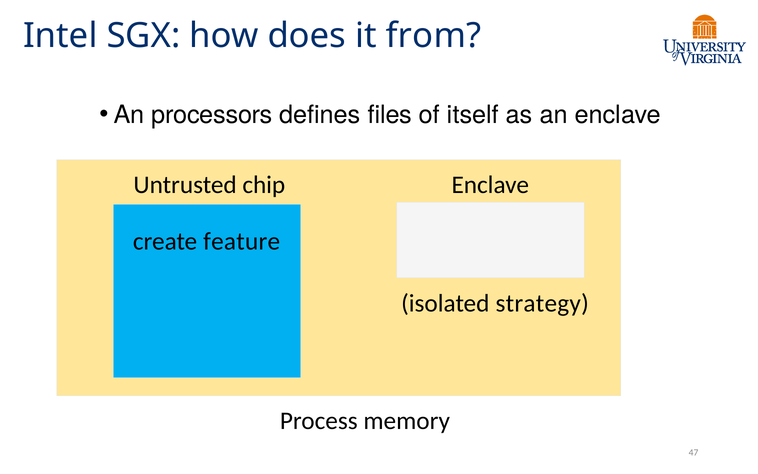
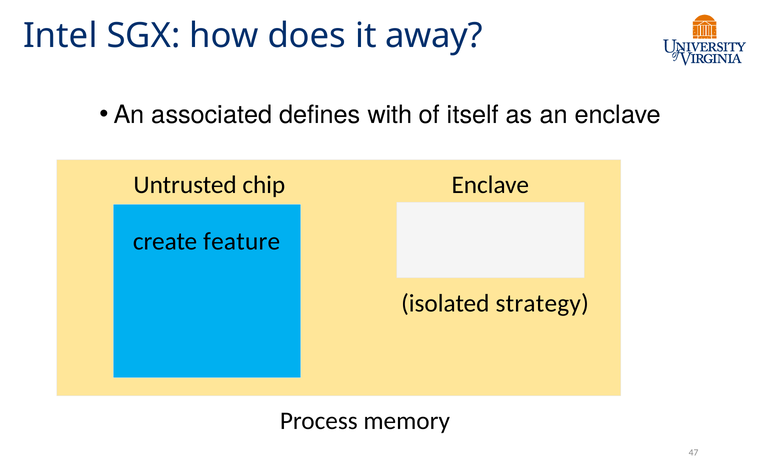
from: from -> away
processors: processors -> associated
files: files -> with
